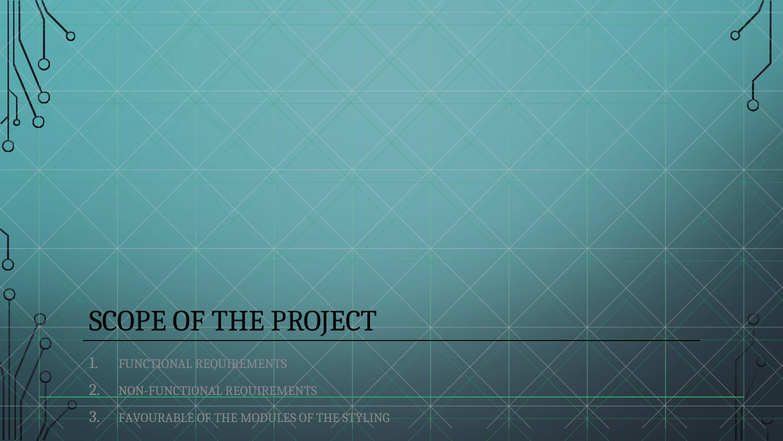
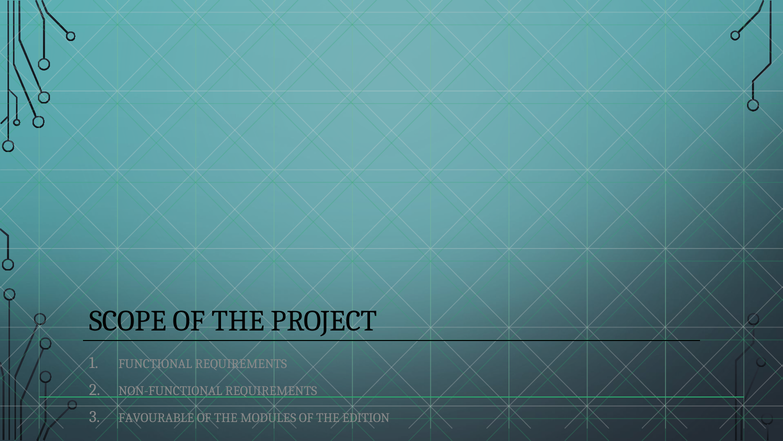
STYLING: STYLING -> EDITION
